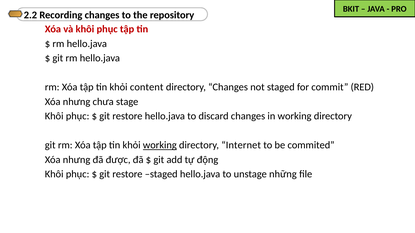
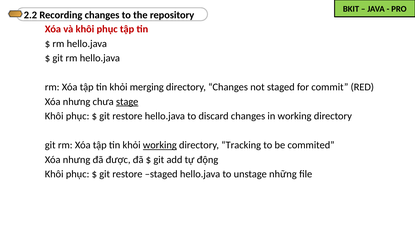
content: content -> merging
stage underline: none -> present
Internet: Internet -> Tracking
